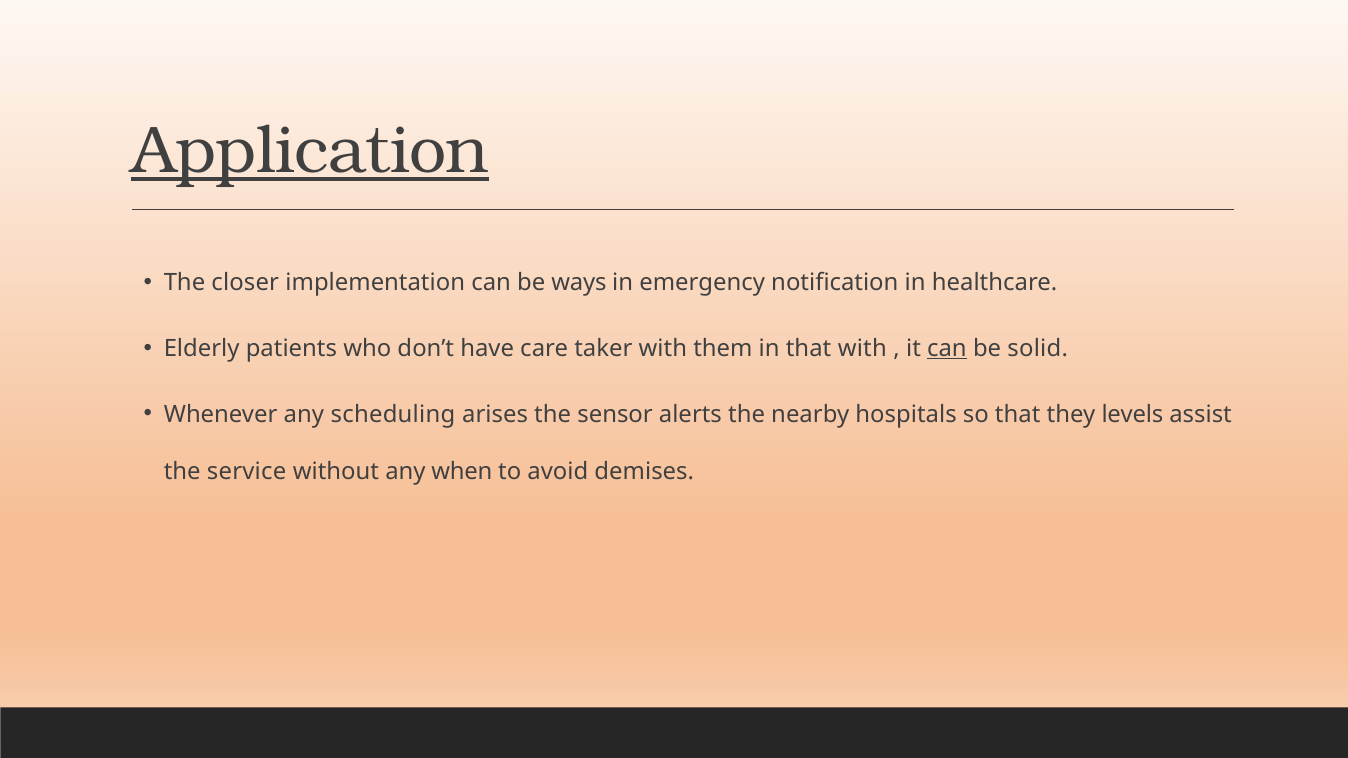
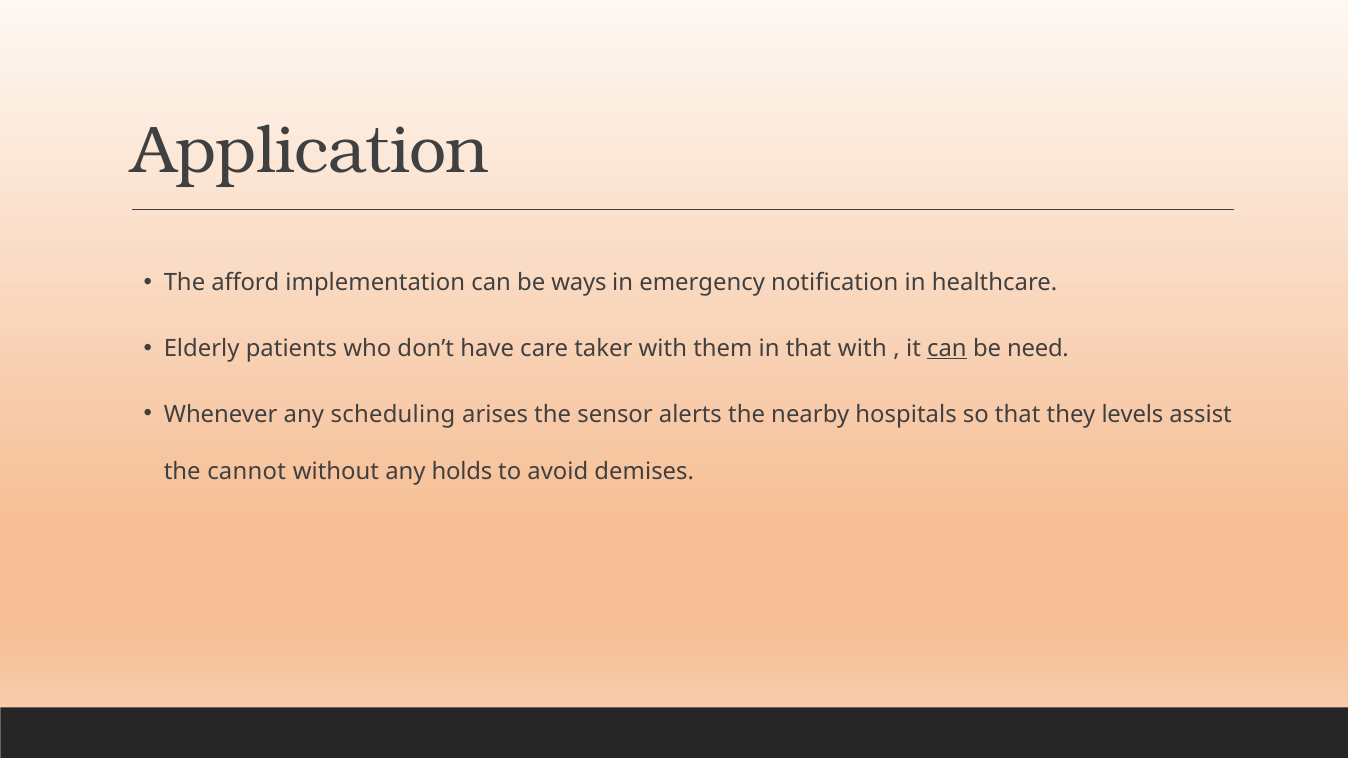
Application underline: present -> none
closer: closer -> afford
solid: solid -> need
service: service -> cannot
when: when -> holds
